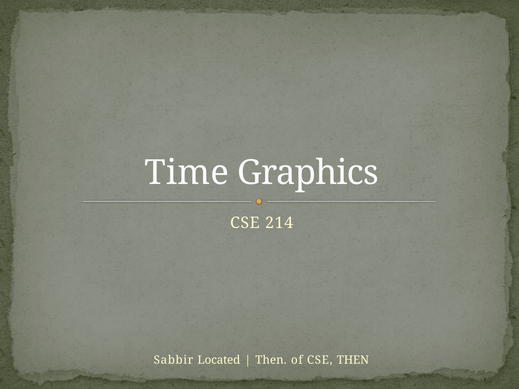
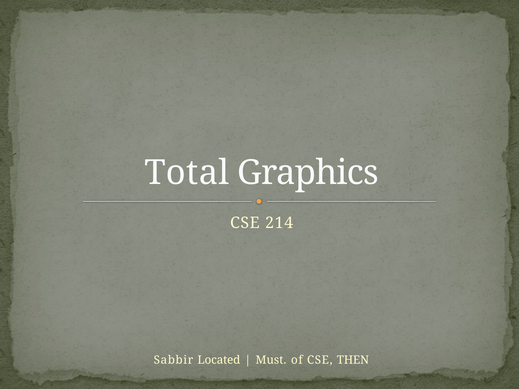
Time: Time -> Total
Then at (271, 360): Then -> Must
